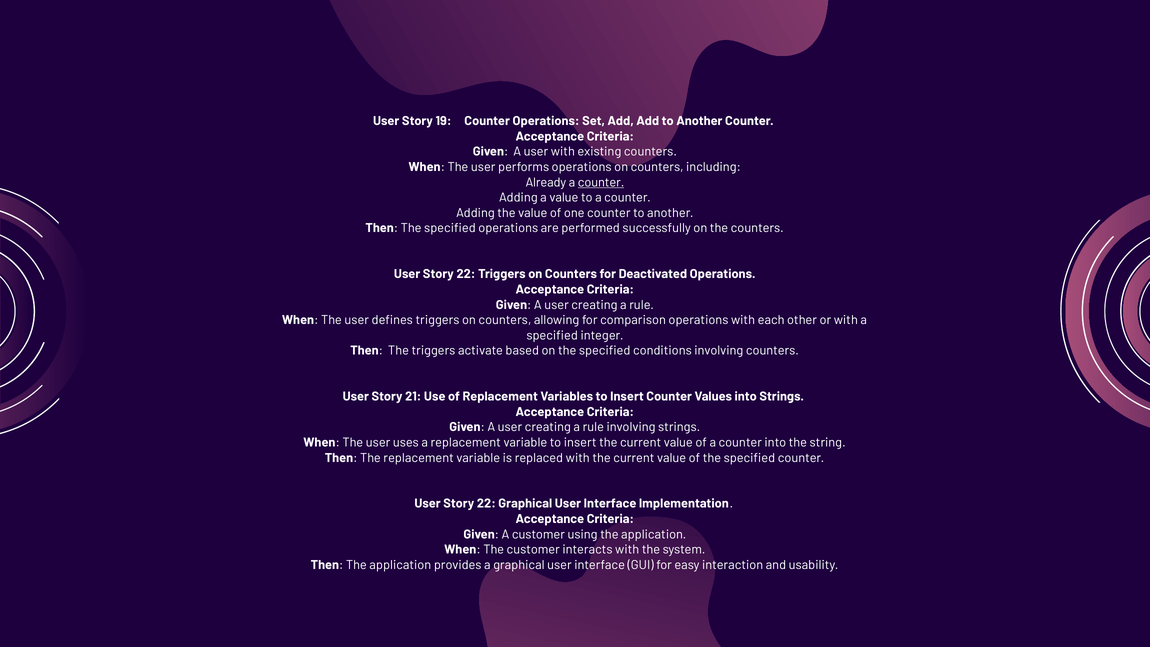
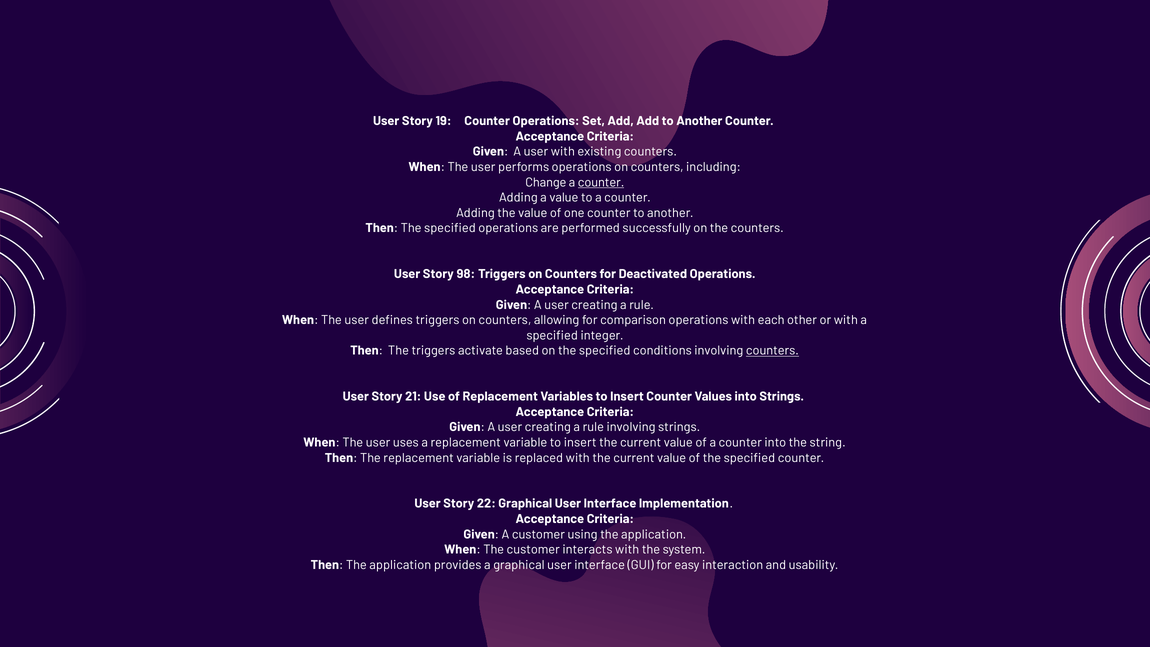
Already: Already -> Change
22 at (466, 274): 22 -> 98
counters at (772, 351) underline: none -> present
